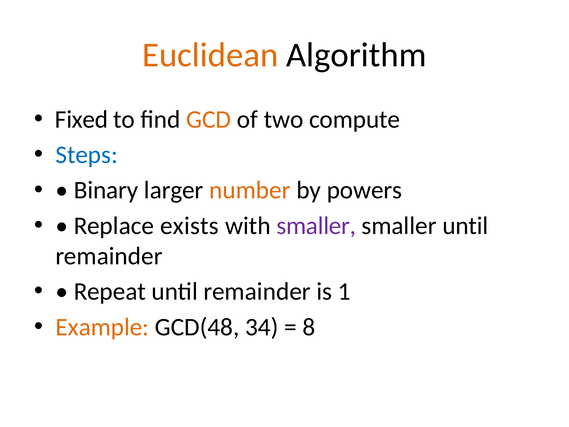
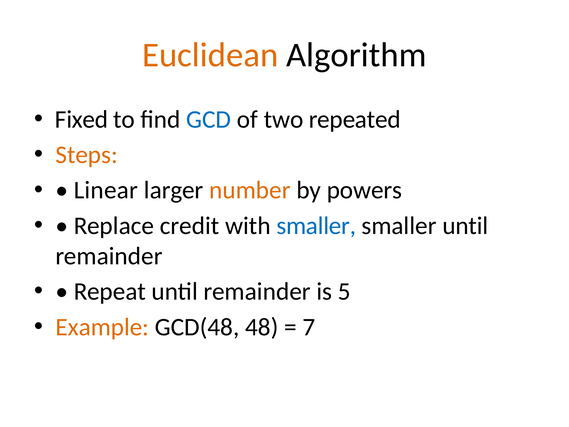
GCD colour: orange -> blue
compute: compute -> repeated
Steps colour: blue -> orange
Binary: Binary -> Linear
exists: exists -> credit
smaller at (316, 226) colour: purple -> blue
1: 1 -> 5
34: 34 -> 48
8: 8 -> 7
